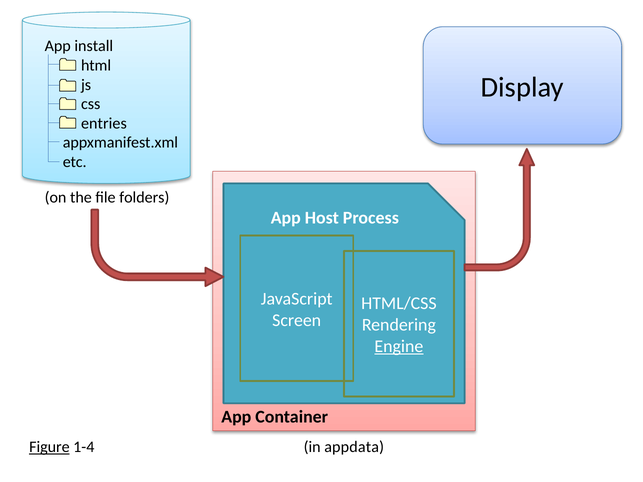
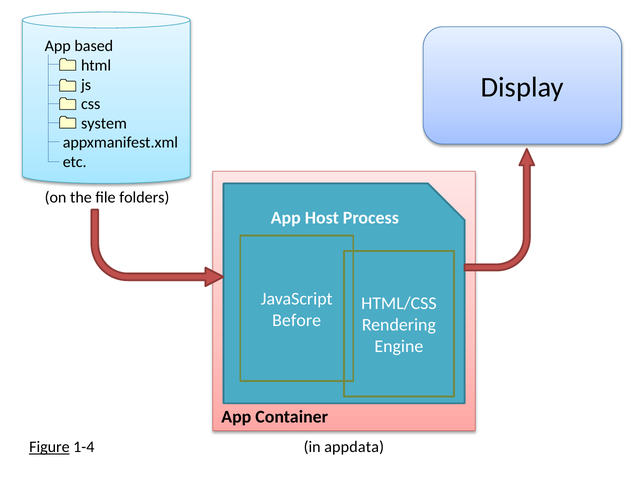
install: install -> based
entries: entries -> system
Screen: Screen -> Before
Engine underline: present -> none
